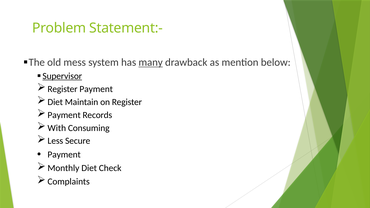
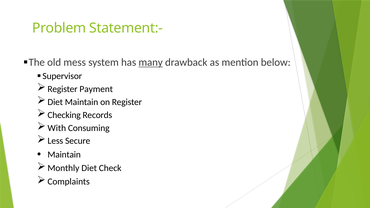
Supervisor underline: present -> none
Payment at (64, 115): Payment -> Checking
Payment at (64, 155): Payment -> Maintain
